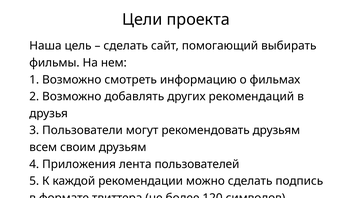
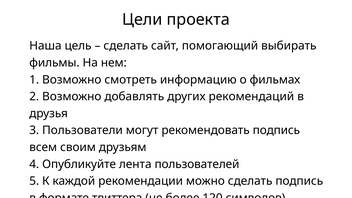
рекомендовать друзьям: друзьям -> подпись
Приложения: Приложения -> Опубликуйте
